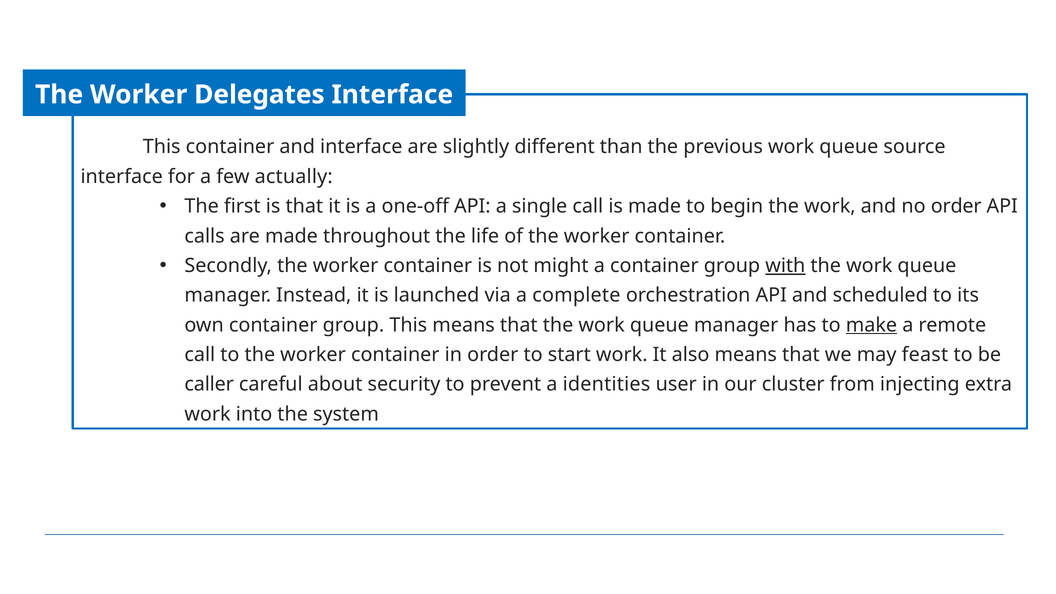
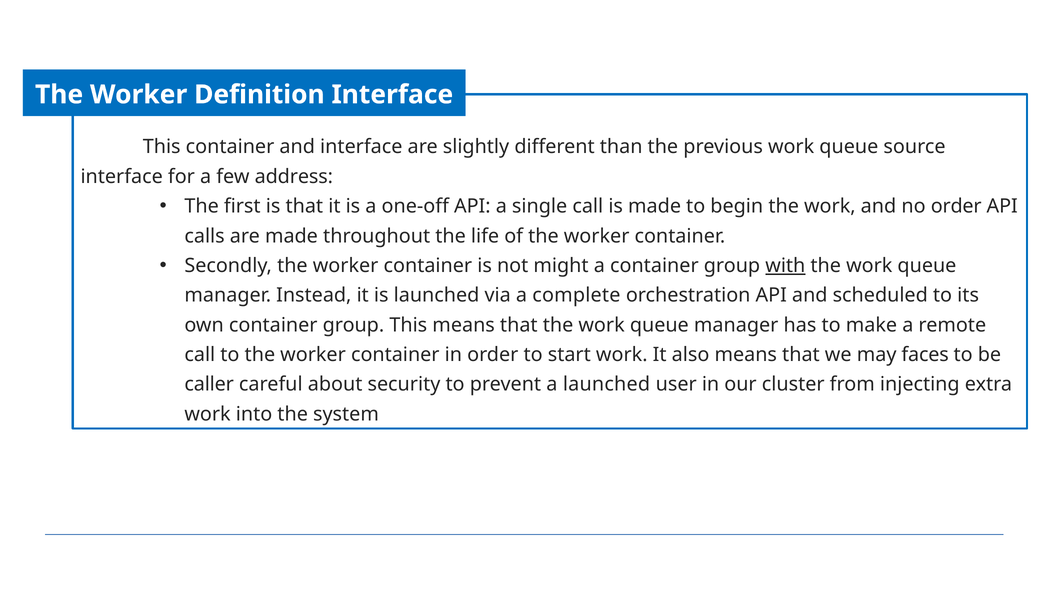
Delegates: Delegates -> Definition
actually: actually -> address
make underline: present -> none
feast: feast -> faces
a identities: identities -> launched
